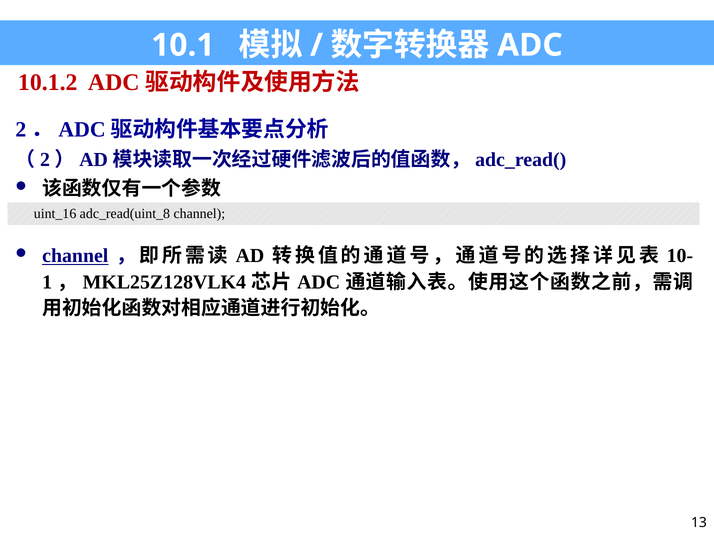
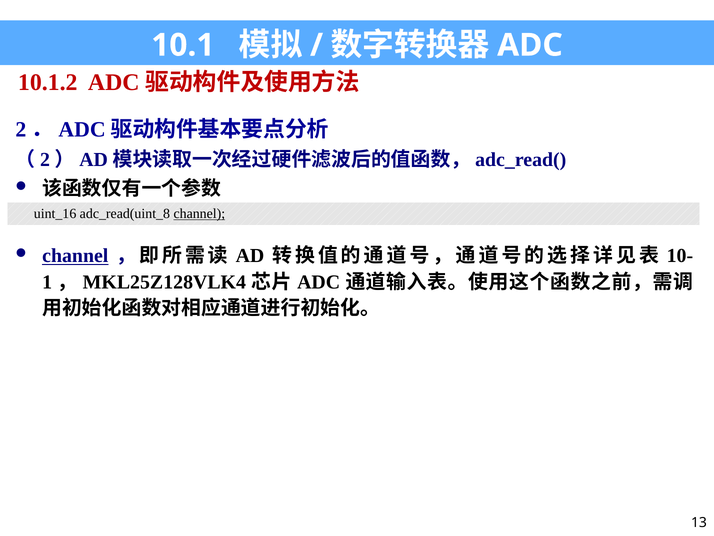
channel at (199, 214) underline: none -> present
